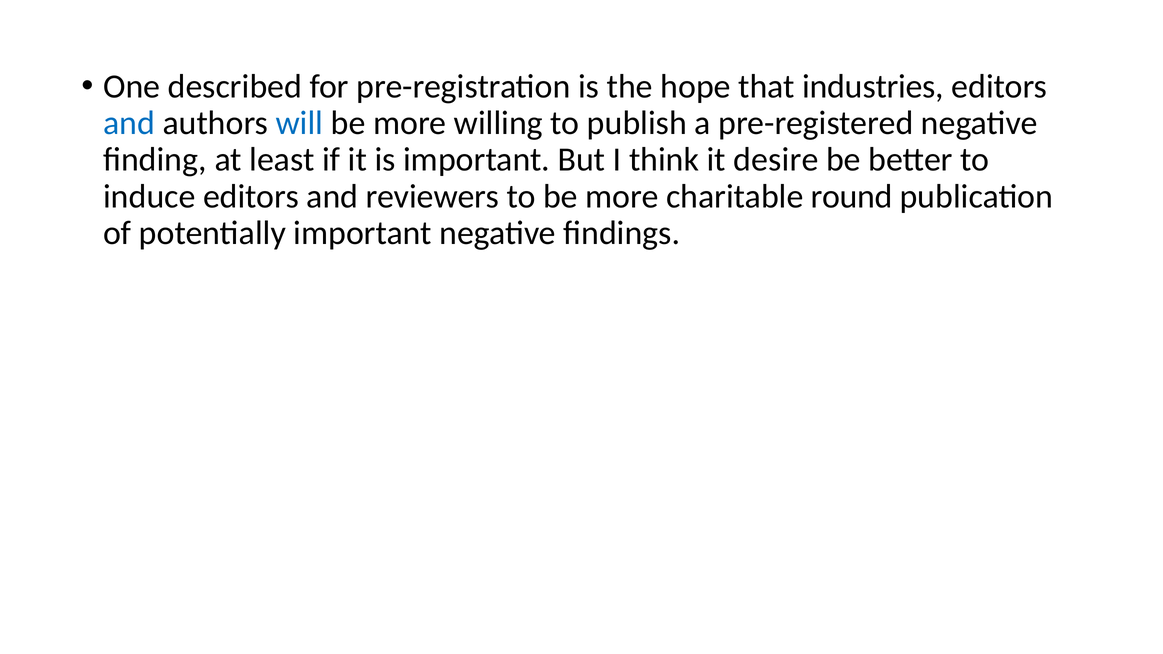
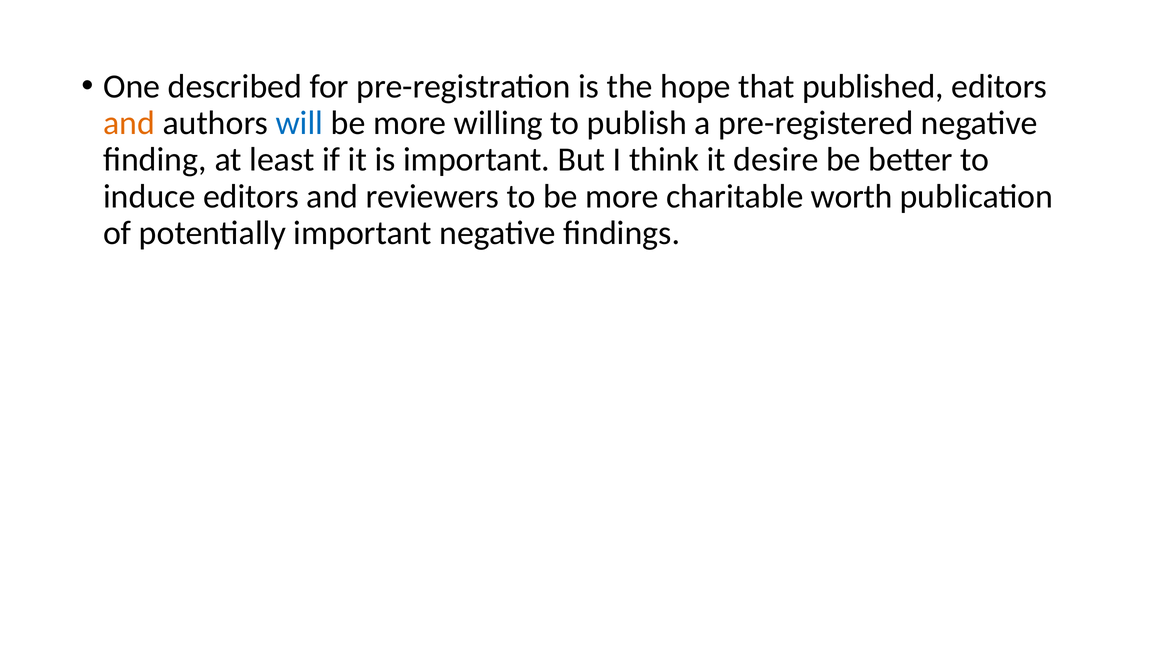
industries: industries -> published
and at (129, 123) colour: blue -> orange
round: round -> worth
